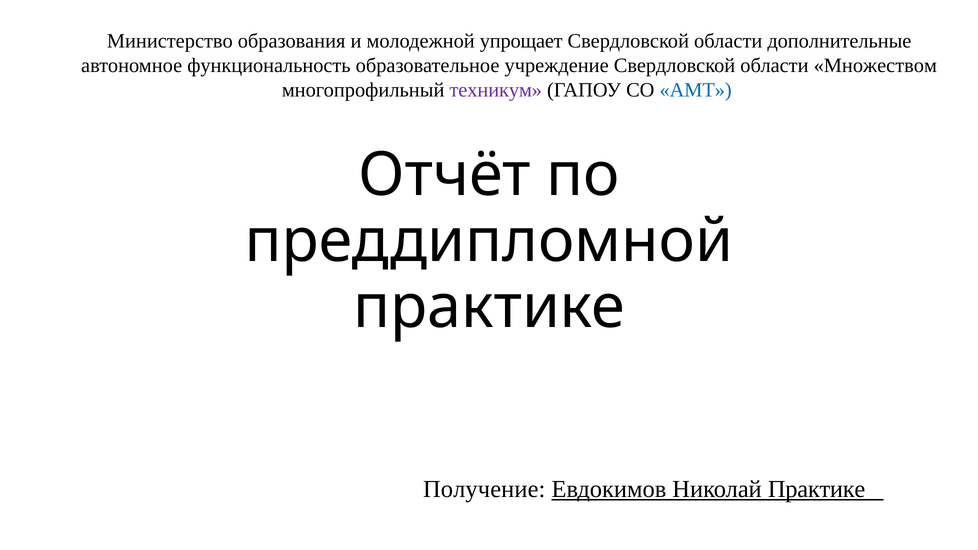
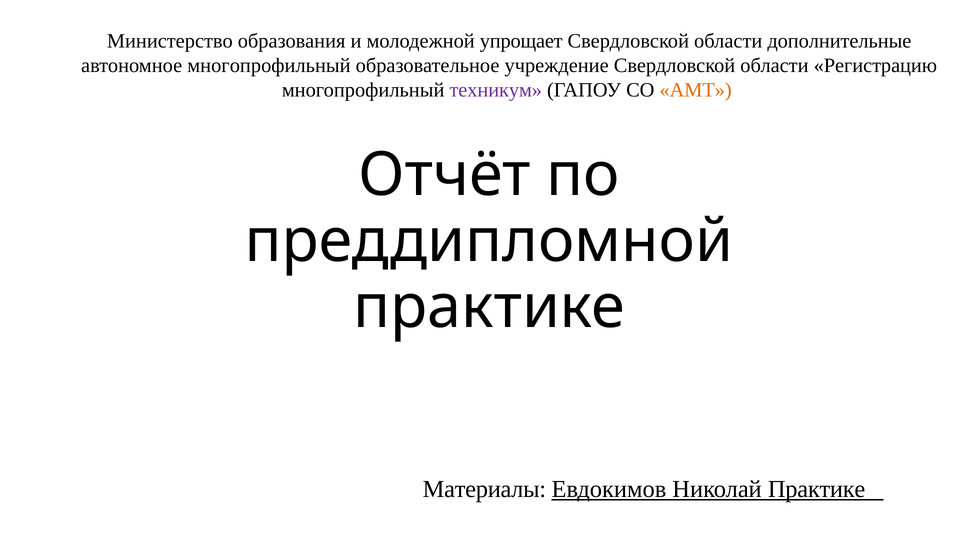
автономное функциональность: функциональность -> многопрофильный
Множеством: Множеством -> Регистрацию
АМТ colour: blue -> orange
Получение: Получение -> Материалы
